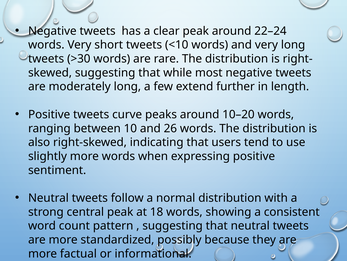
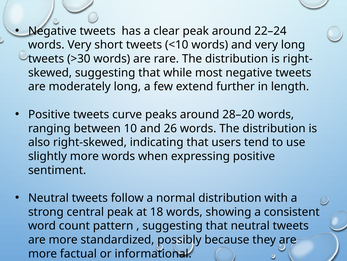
10–20: 10–20 -> 28–20
